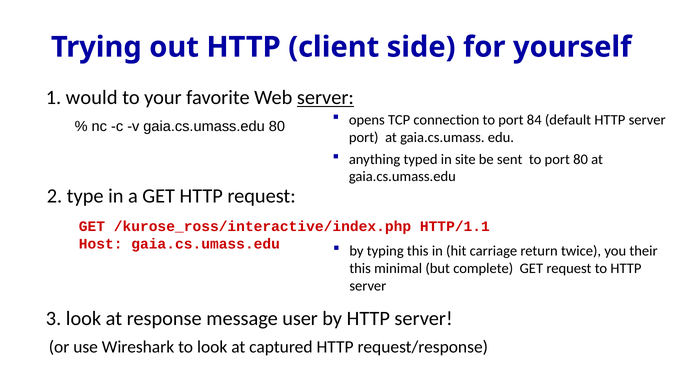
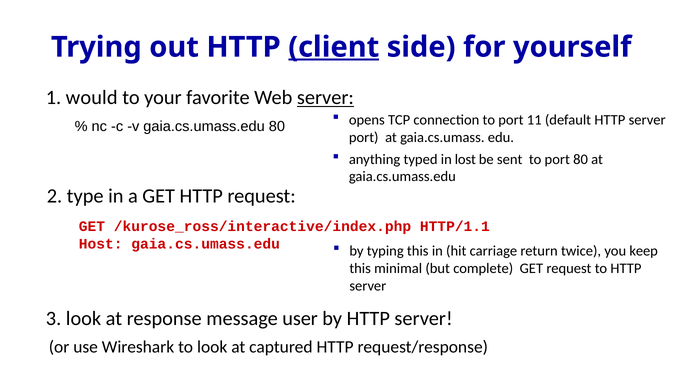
client underline: none -> present
84: 84 -> 11
site: site -> lost
their: their -> keep
